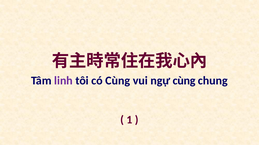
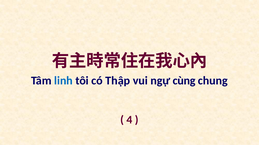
linh colour: purple -> blue
có Cùng: Cùng -> Thập
1: 1 -> 4
